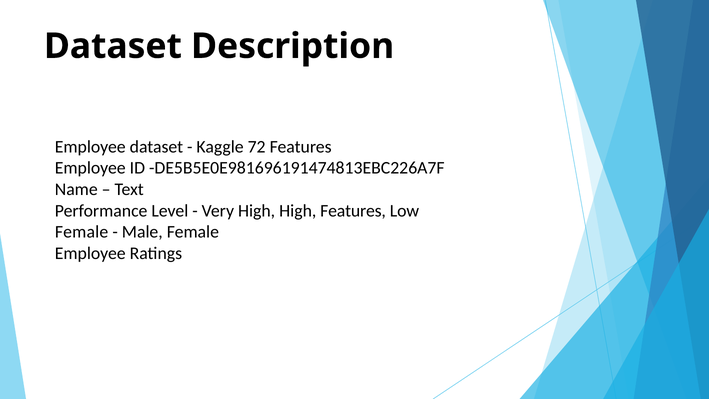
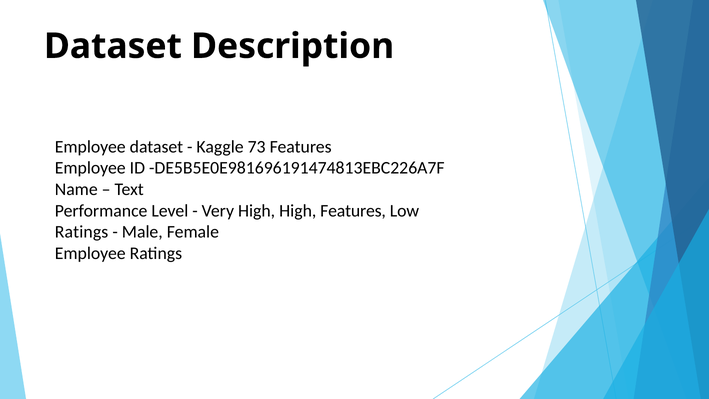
72: 72 -> 73
Female at (82, 232): Female -> Ratings
